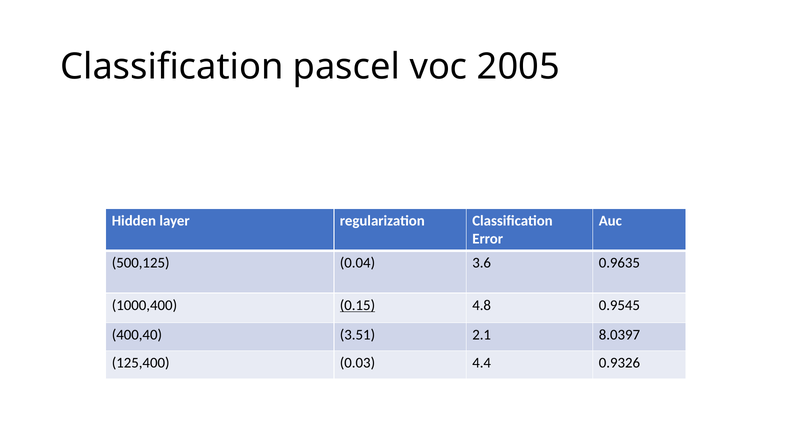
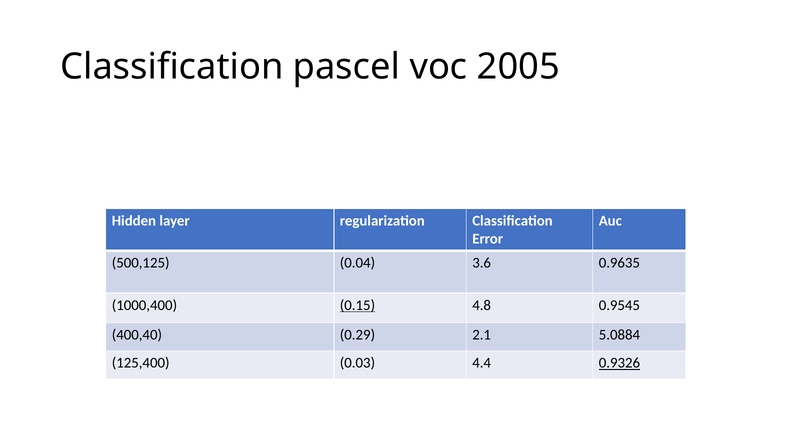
3.51: 3.51 -> 0.29
8.0397: 8.0397 -> 5.0884
0.9326 underline: none -> present
